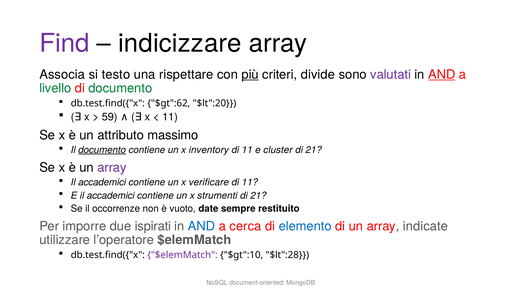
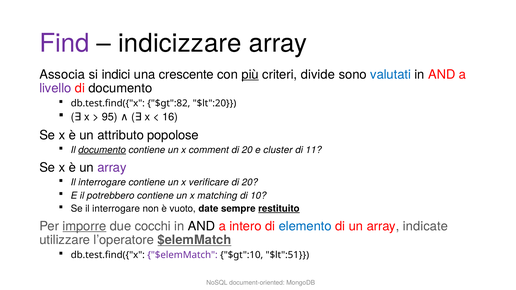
testo: testo -> indici
rispettare: rispettare -> crescente
valutati colour: purple -> blue
AND at (442, 75) underline: present -> none
livello colour: green -> purple
documento at (120, 88) colour: green -> black
$gt":62: $gt":62 -> $gt":82
59: 59 -> 95
11 at (170, 117): 11 -> 16
massimo: massimo -> popolose
inventory: inventory -> comment
11 at (247, 150): 11 -> 20
21 at (314, 150): 21 -> 11
accademici at (102, 183): accademici -> interrogare
11 at (250, 183): 11 -> 20
E il accademici: accademici -> potrebbero
strumenti: strumenti -> matching
21 at (258, 196): 21 -> 10
Se il occorrenze: occorrenze -> interrogare
restituito underline: none -> present
imporre underline: none -> present
ispirati: ispirati -> cocchi
AND at (202, 226) colour: blue -> black
cerca: cerca -> intero
$elemMatch at (194, 240) underline: none -> present
$lt":28: $lt":28 -> $lt":51
